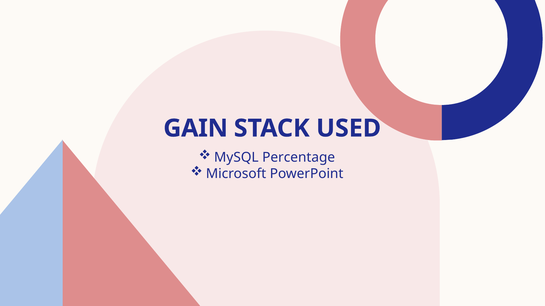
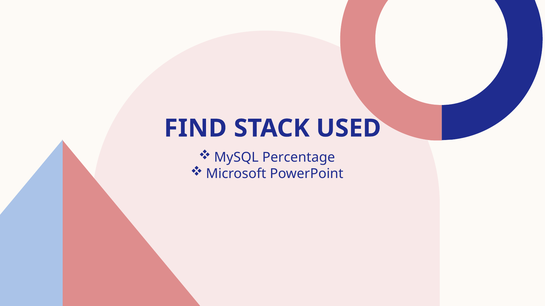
GAIN: GAIN -> FIND
